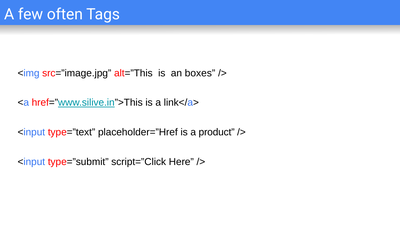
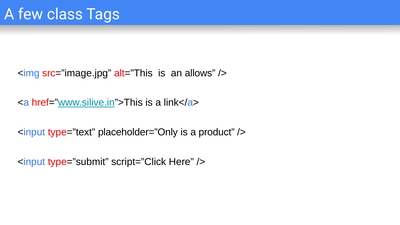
often: often -> class
boxes: boxes -> allows
placeholder=”Href: placeholder=”Href -> placeholder=”Only
